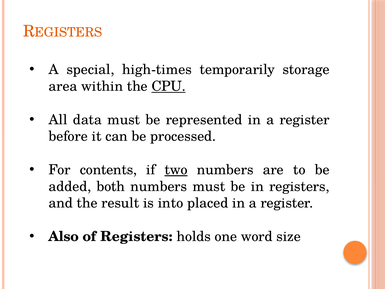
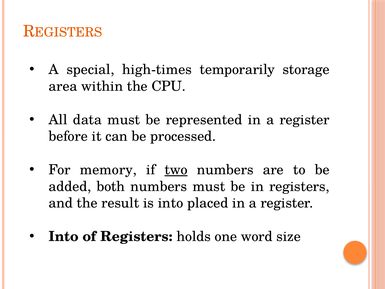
CPU underline: present -> none
contents: contents -> memory
Also at (64, 236): Also -> Into
